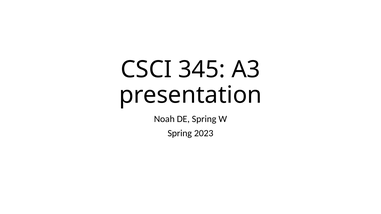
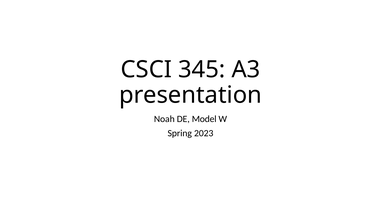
DE Spring: Spring -> Model
